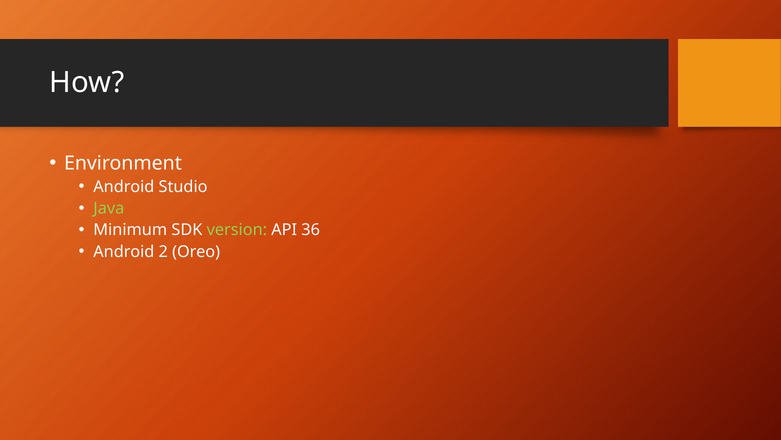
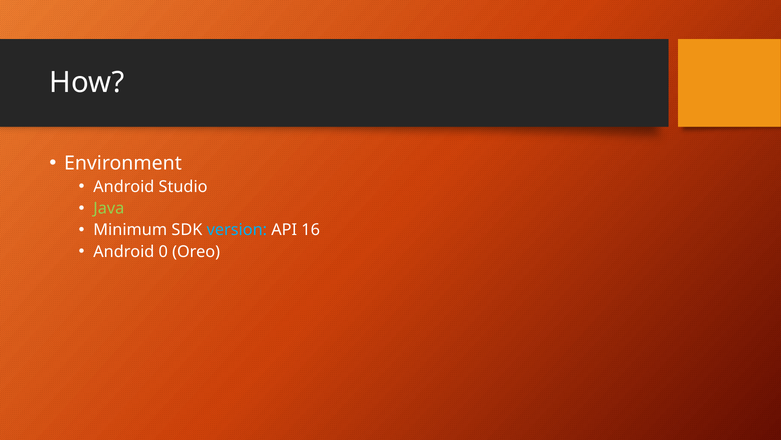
version colour: light green -> light blue
36: 36 -> 16
2: 2 -> 0
